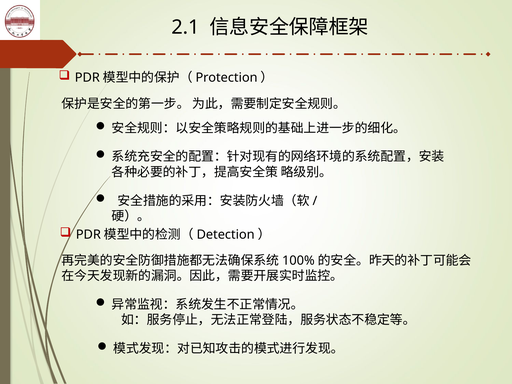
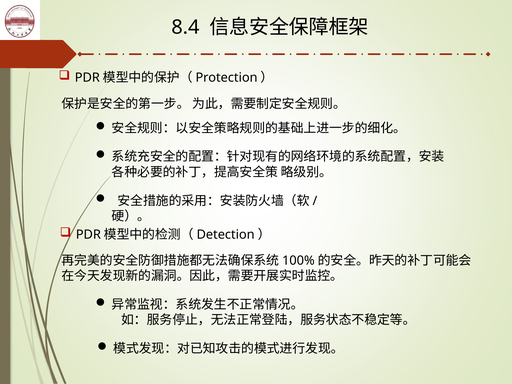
2.1: 2.1 -> 8.4
